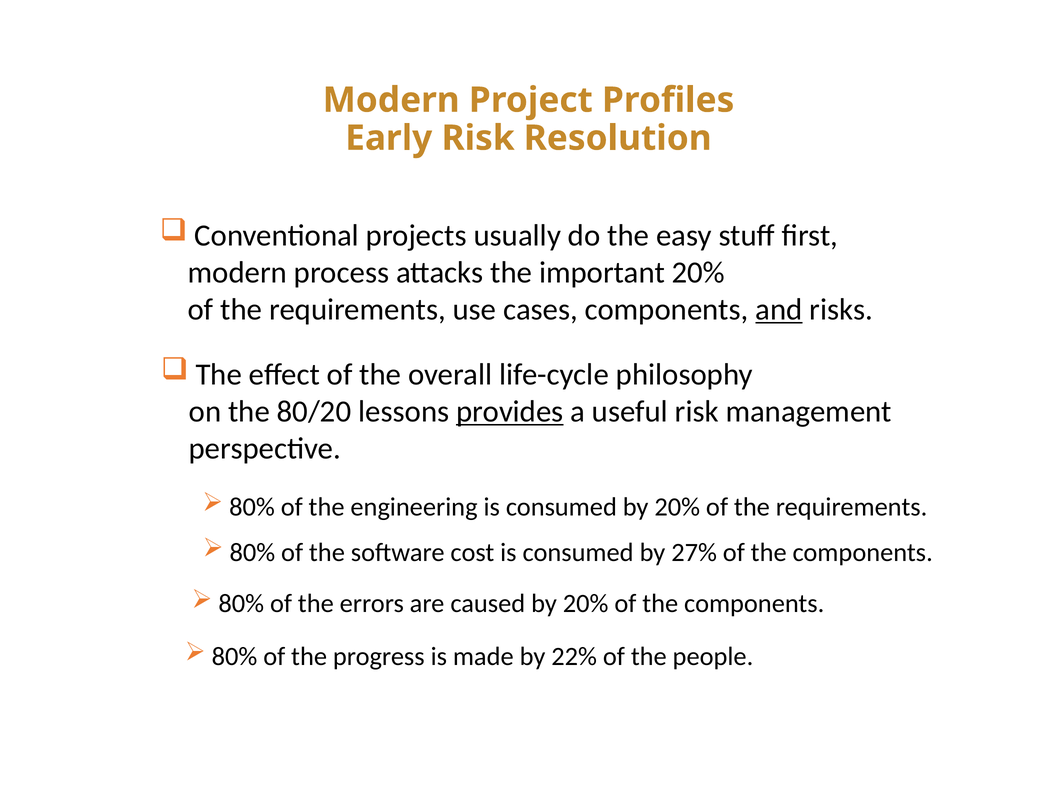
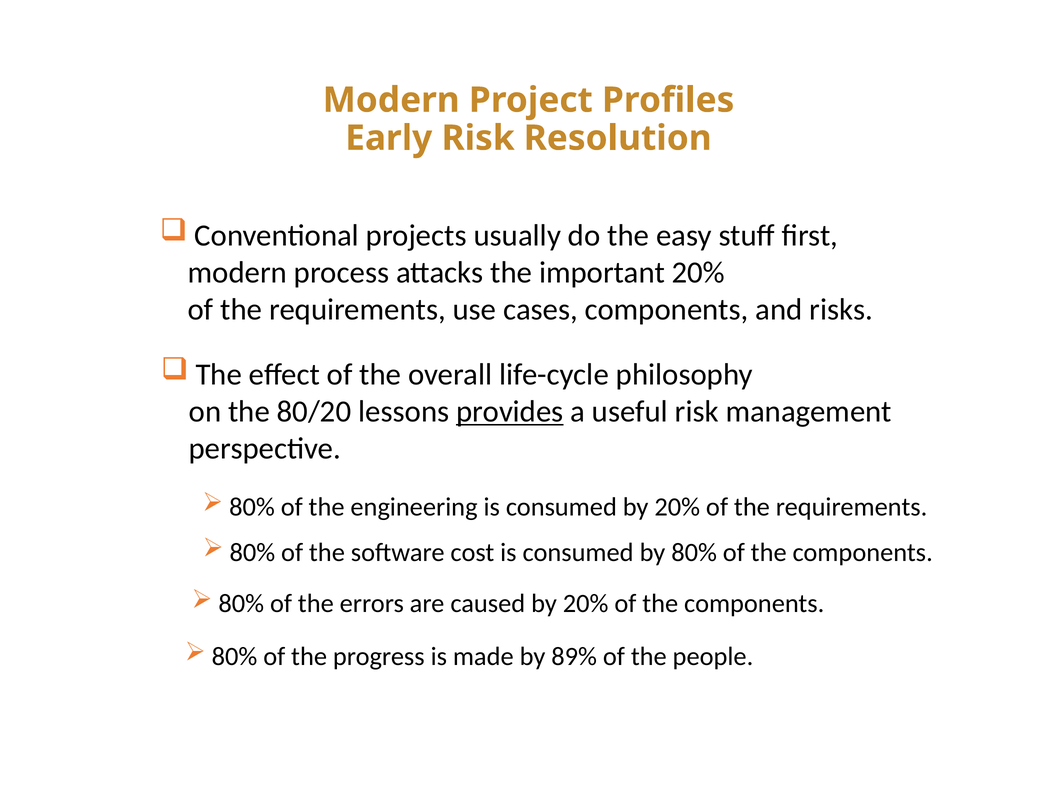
and underline: present -> none
by 27%: 27% -> 80%
22%: 22% -> 89%
